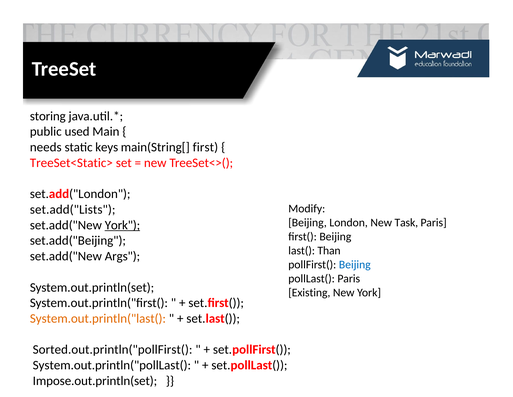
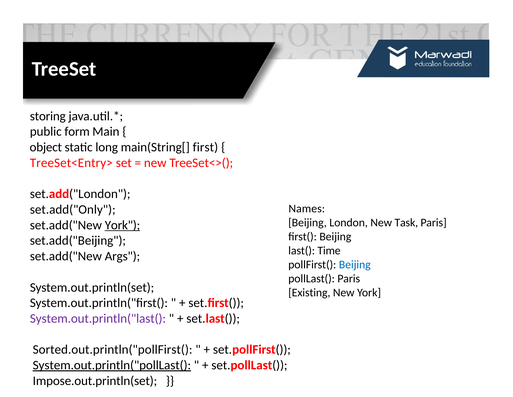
used: used -> form
needs: needs -> object
keys: keys -> long
TreeSet<Static>: TreeSet<Static> -> TreeSet<Entry>
Modify: Modify -> Names
set.add("Lists: set.add("Lists -> set.add("Only
Than: Than -> Time
System.out.println("last( colour: orange -> purple
System.out.println("pollLast( underline: none -> present
